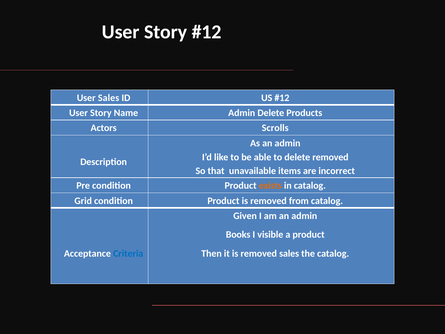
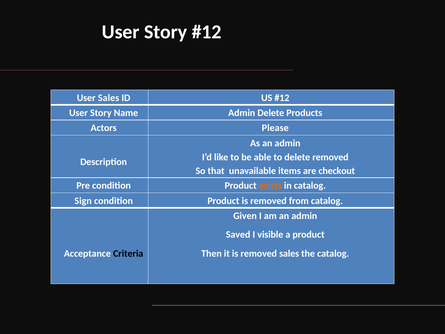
Scrolls: Scrolls -> Please
incorrect: incorrect -> checkout
Grid: Grid -> Sign
Books: Books -> Saved
Criteria colour: blue -> black
